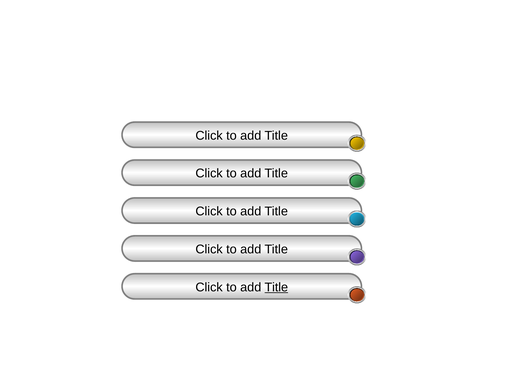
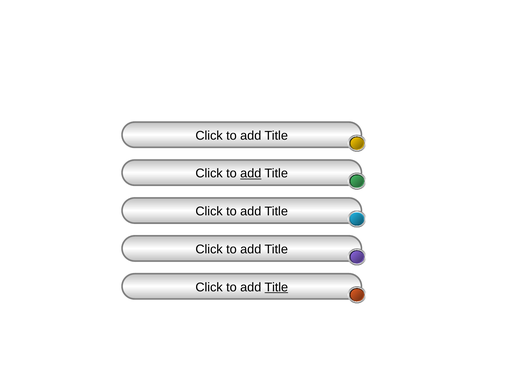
add at (251, 173) underline: none -> present
